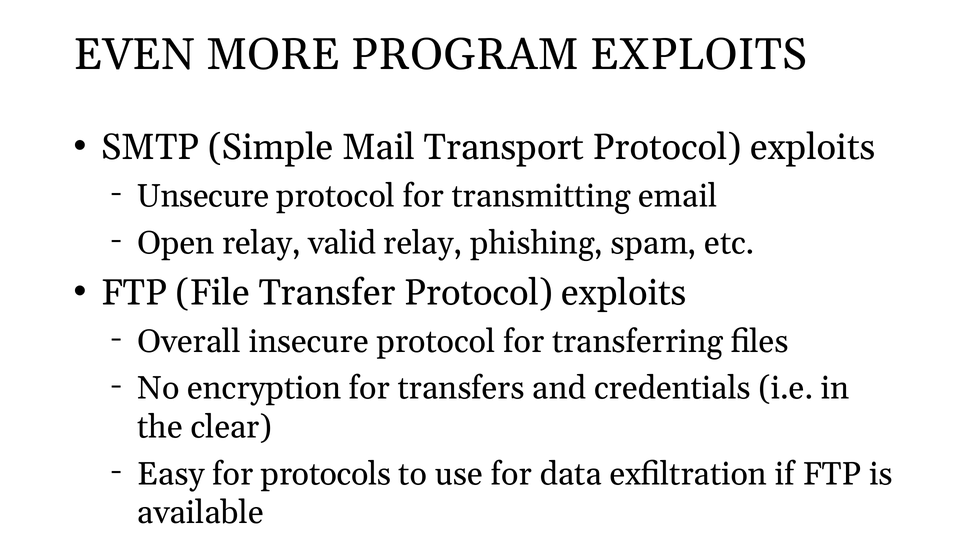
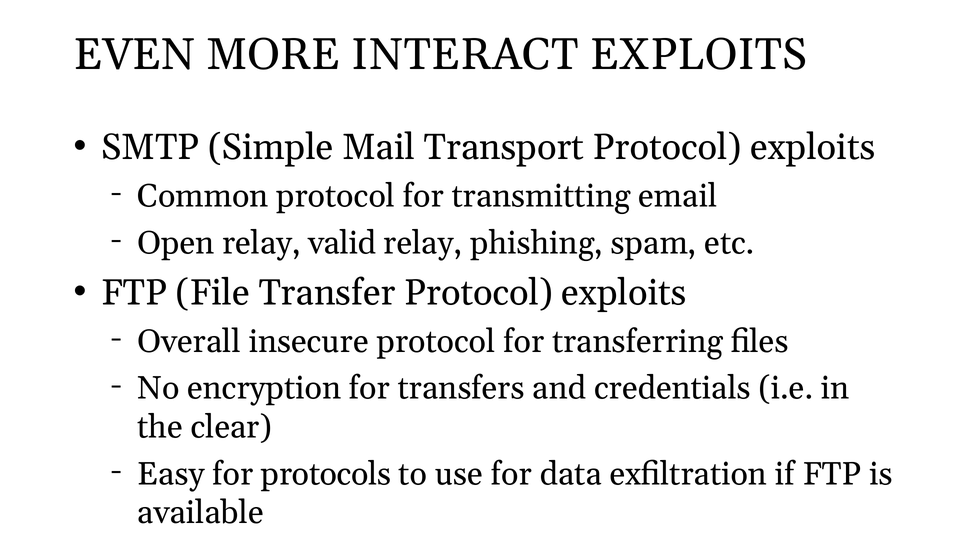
PROGRAM: PROGRAM -> INTERACT
Unsecure: Unsecure -> Common
